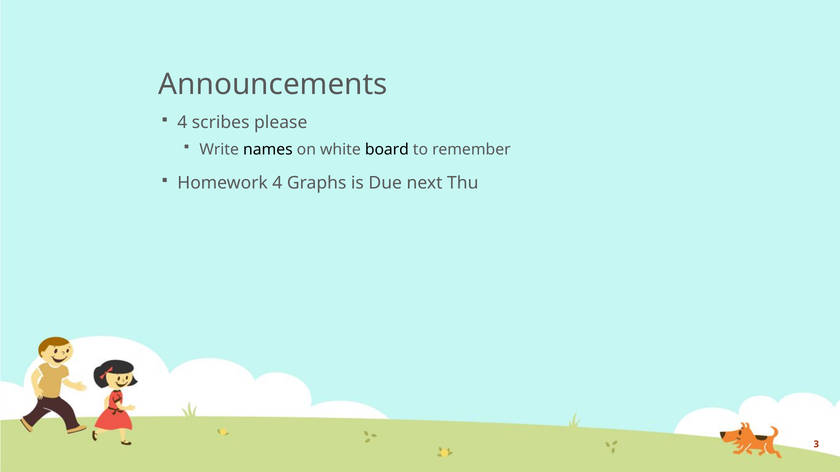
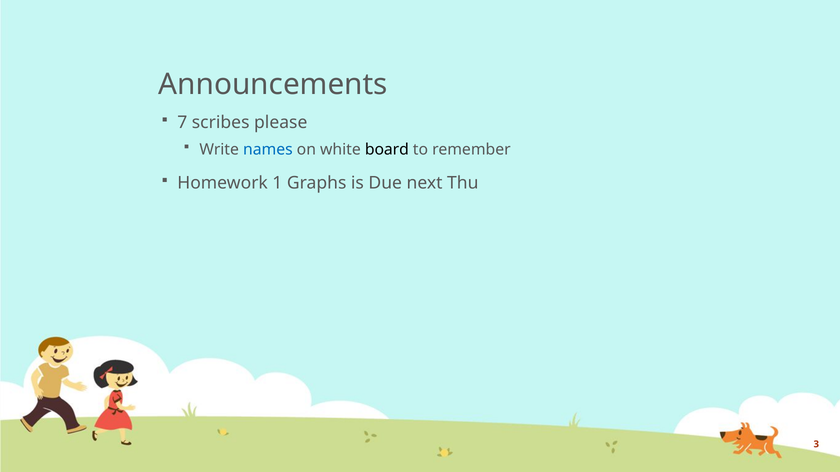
4 at (182, 123): 4 -> 7
names colour: black -> blue
Homework 4: 4 -> 1
